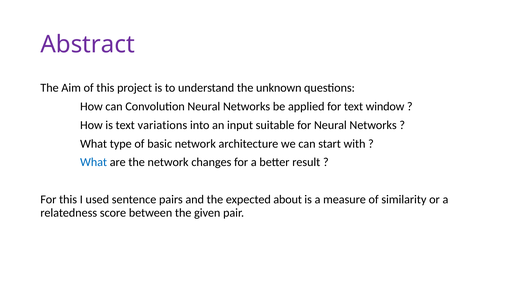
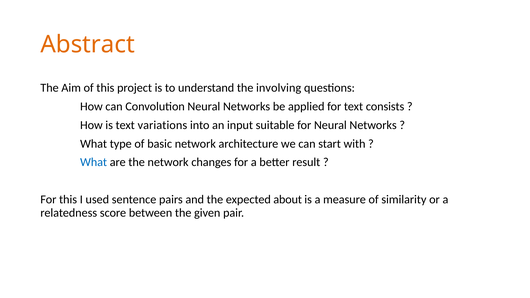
Abstract colour: purple -> orange
unknown: unknown -> involving
window: window -> consists
